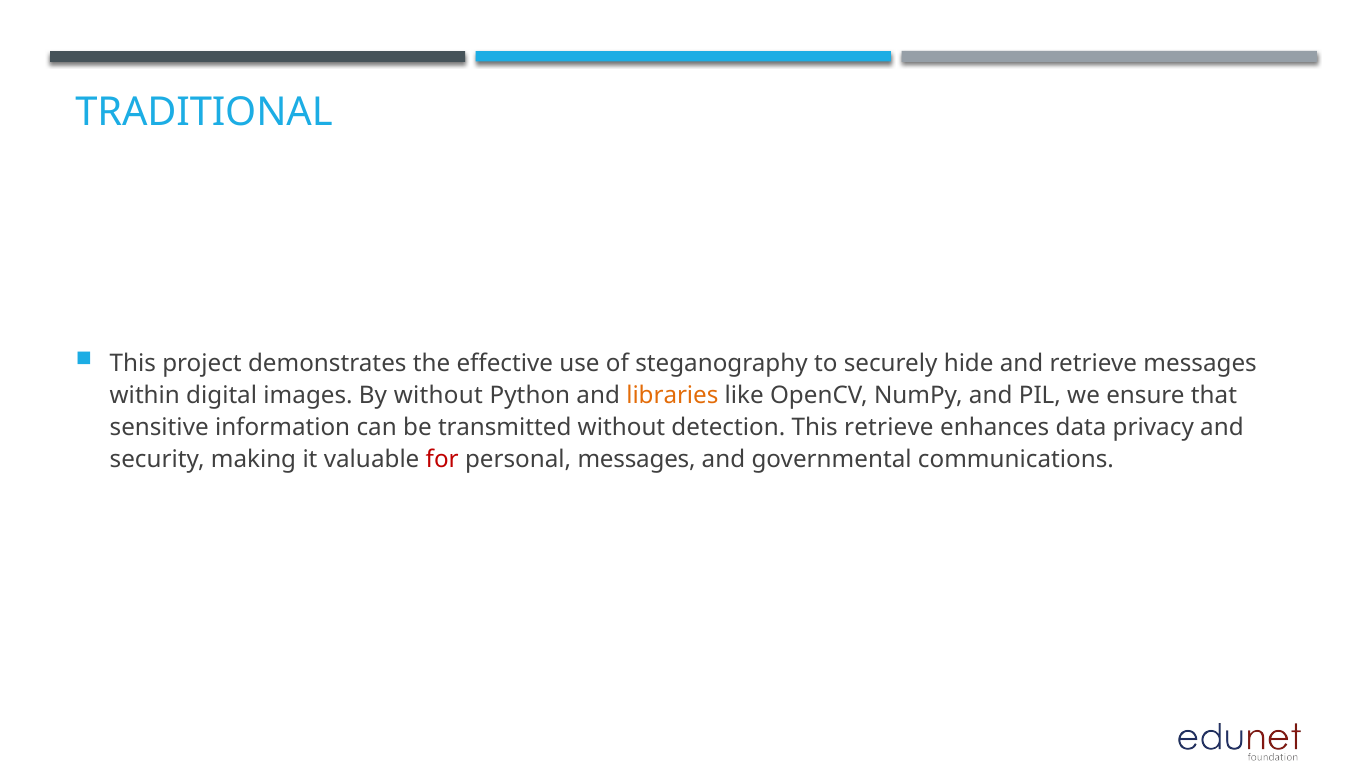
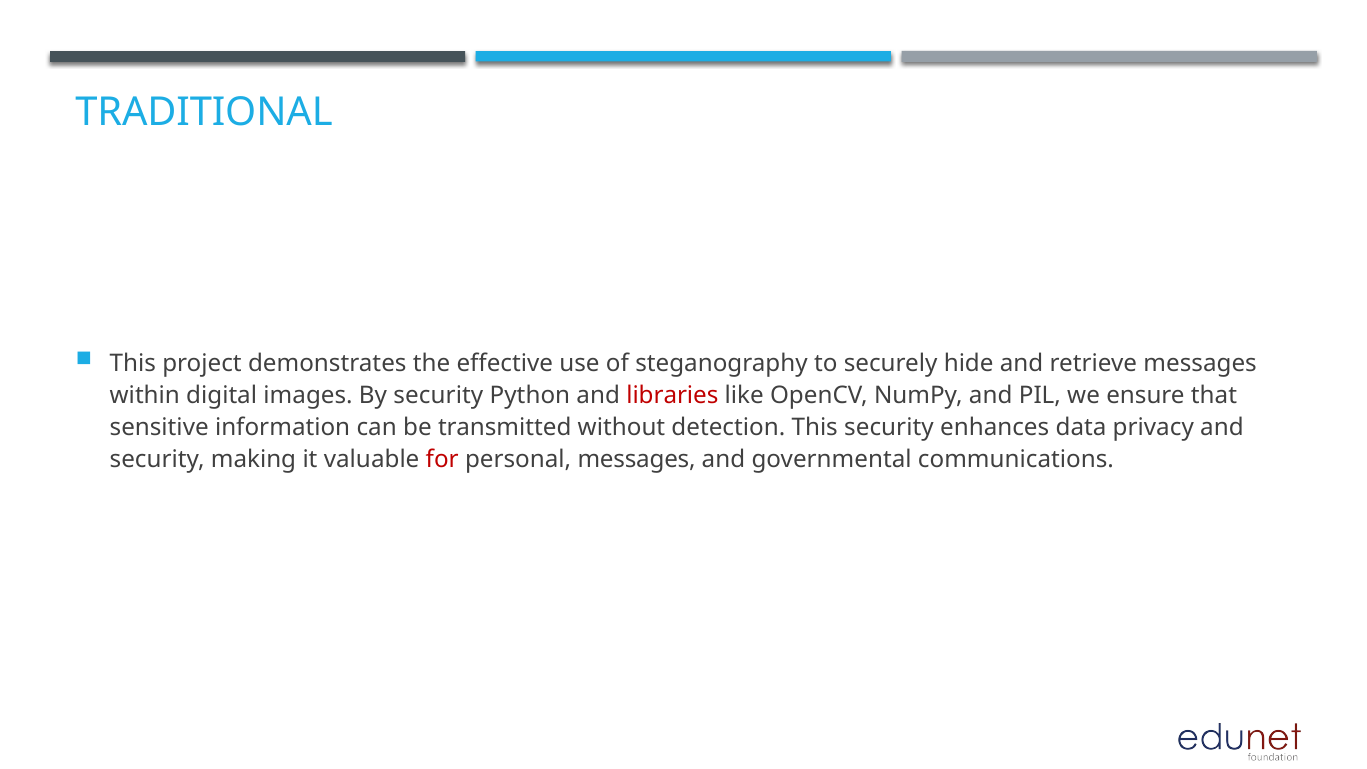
By without: without -> security
libraries colour: orange -> red
This retrieve: retrieve -> security
